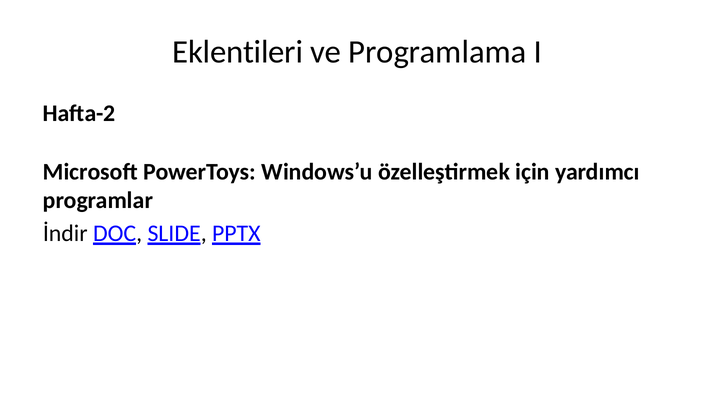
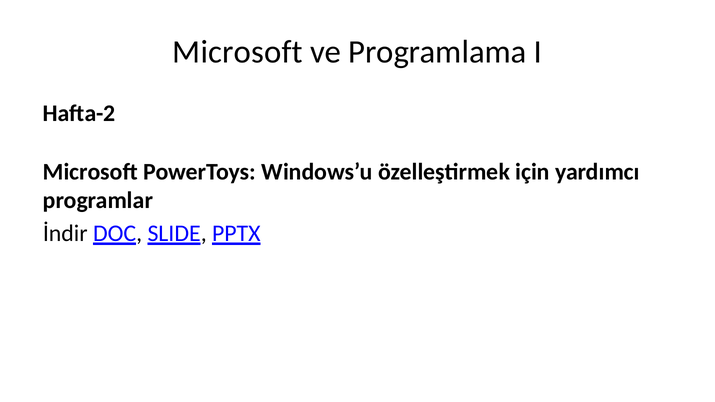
Eklentileri at (238, 52): Eklentileri -> Microsoft
